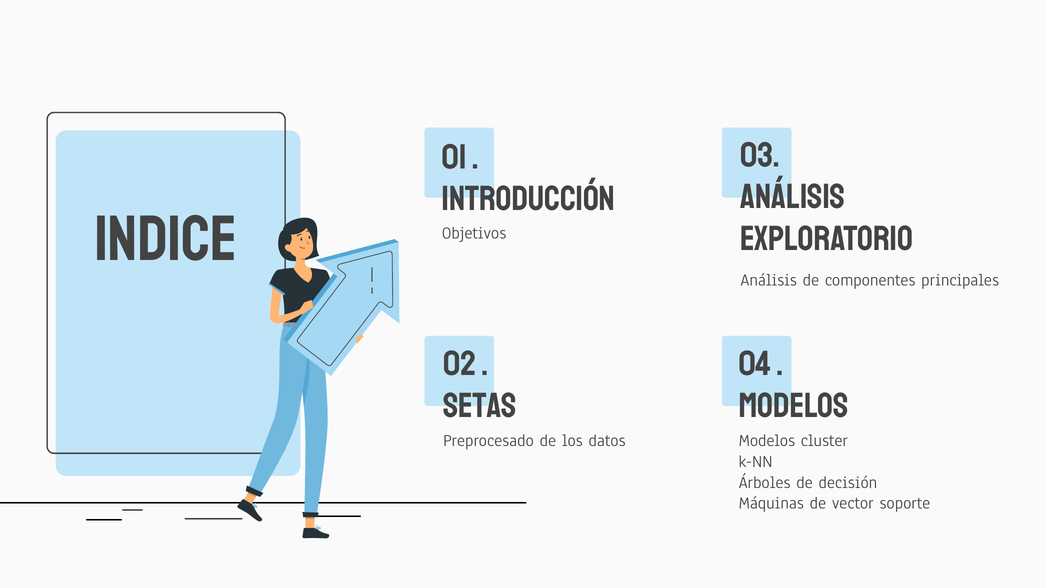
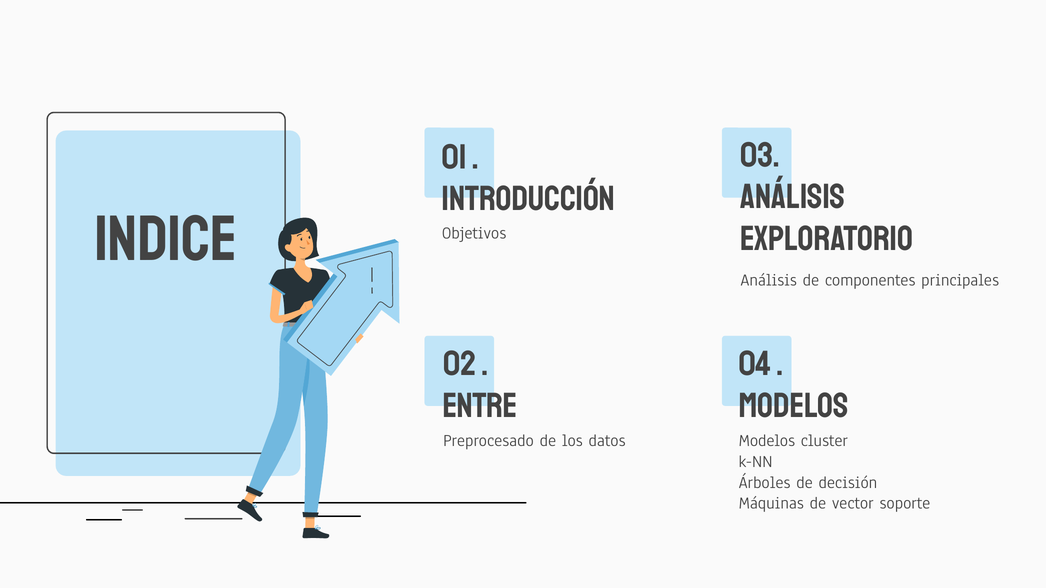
Setas: Setas -> Entre
